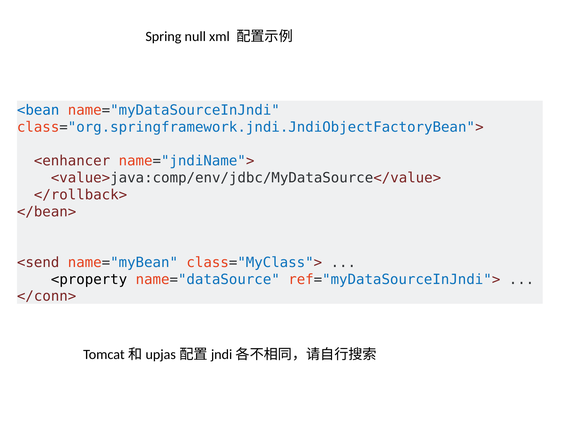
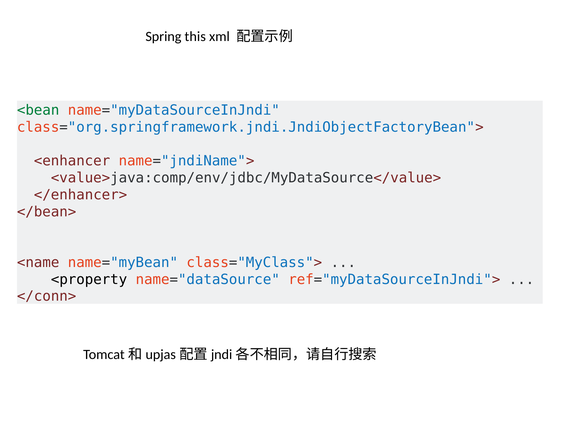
null: null -> this
<bean colour: blue -> green
</rollback>: </rollback> -> </enhancer>
<send: <send -> <name
